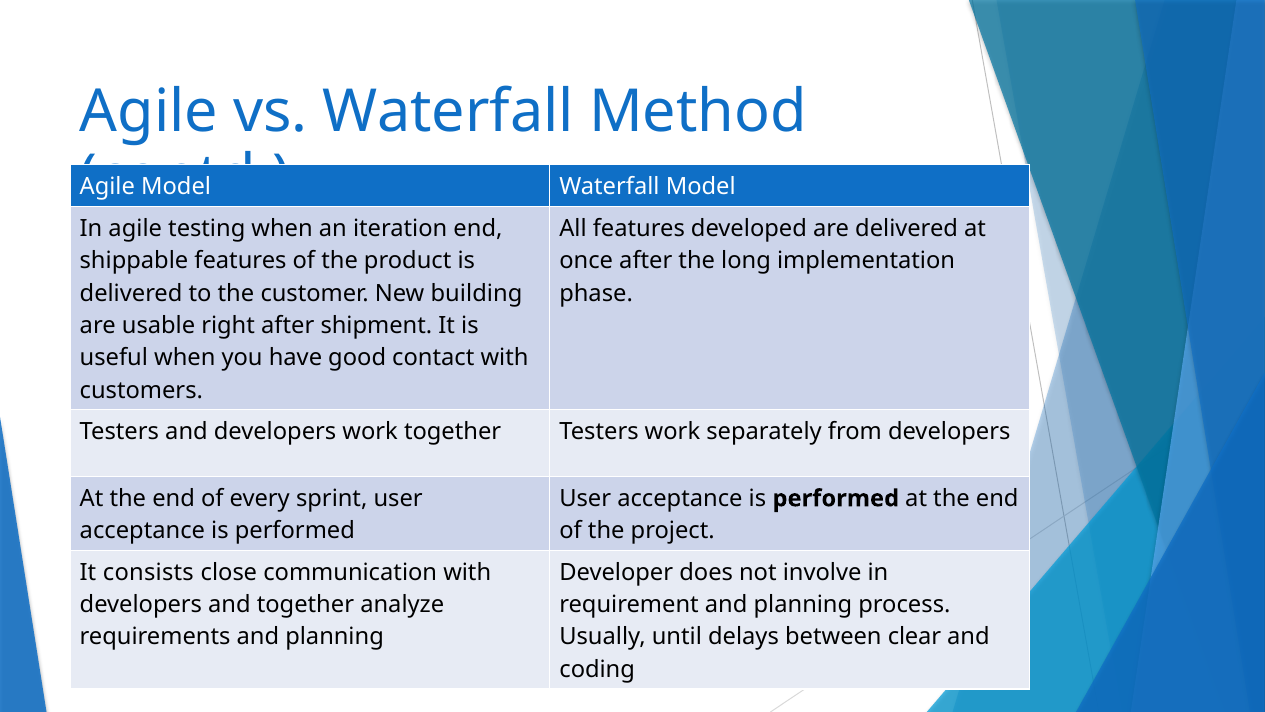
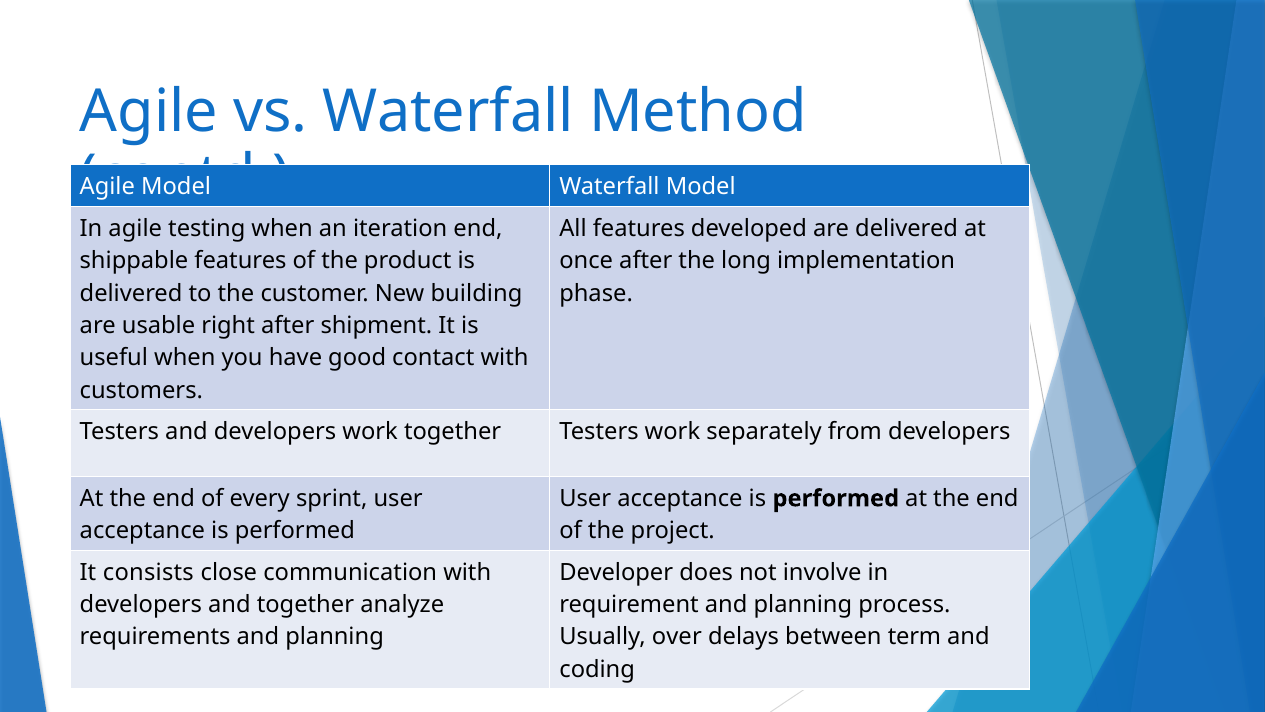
until: until -> over
clear: clear -> term
